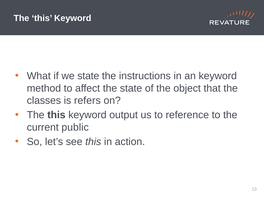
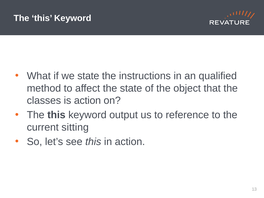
an keyword: keyword -> qualified
is refers: refers -> action
public: public -> sitting
